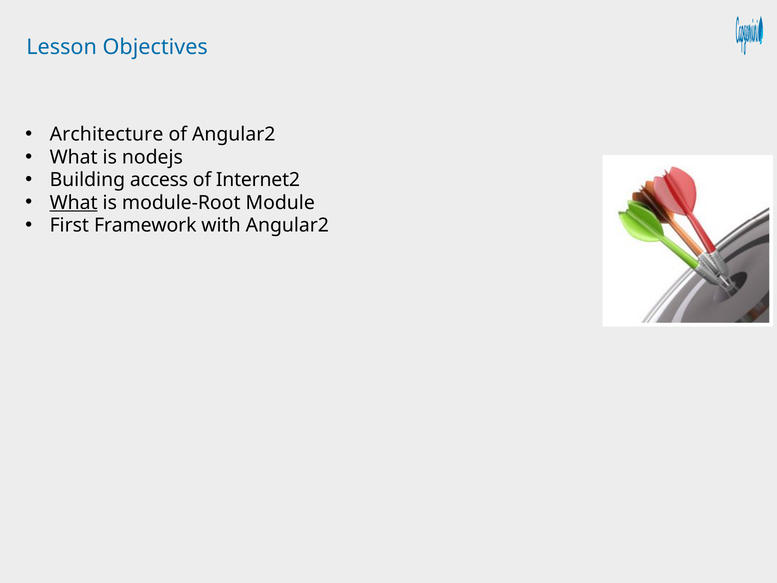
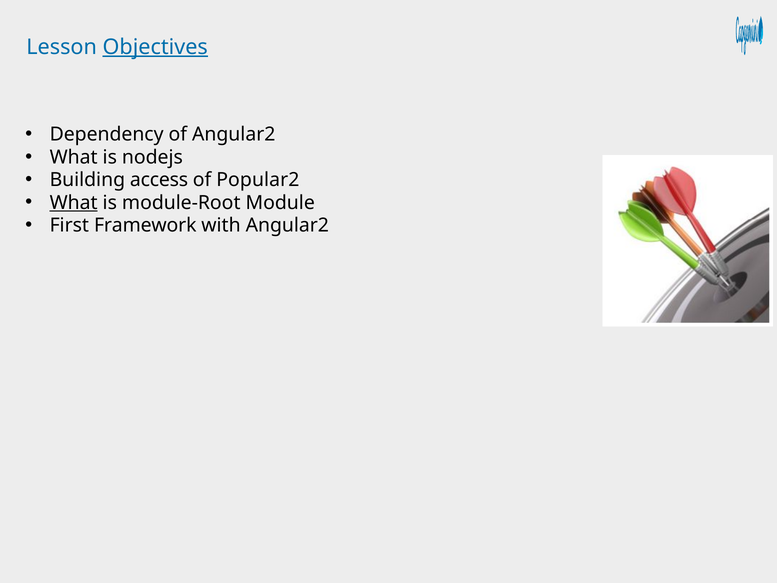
Objectives underline: none -> present
Architecture: Architecture -> Dependency
Internet2: Internet2 -> Popular2
